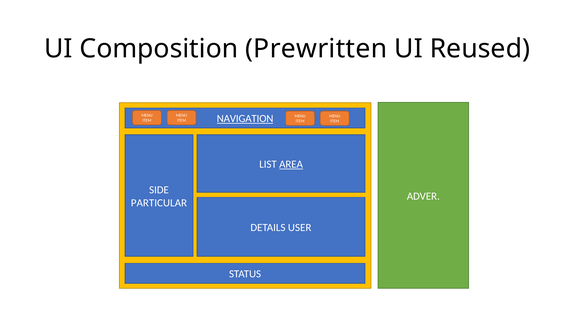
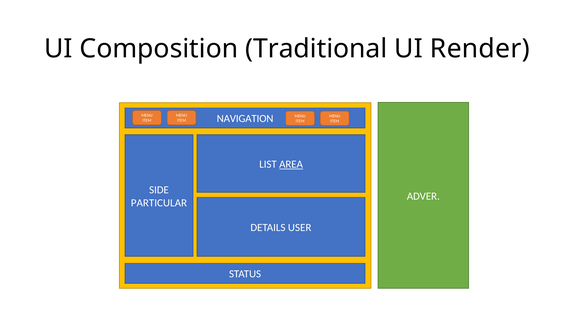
Prewritten: Prewritten -> Traditional
Reused: Reused -> Render
NAVIGATION underline: present -> none
